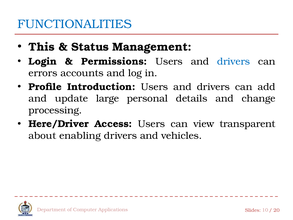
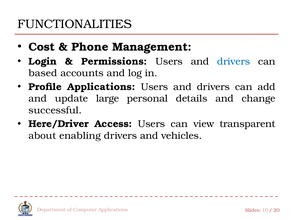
FUNCTIONALITIES colour: blue -> black
This: This -> Cost
Status: Status -> Phone
errors: errors -> based
Profile Introduction: Introduction -> Applications
processing: processing -> successful
